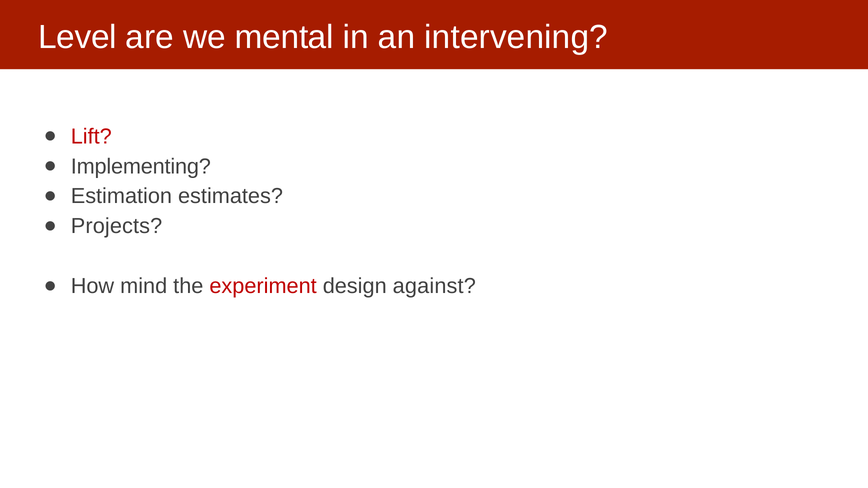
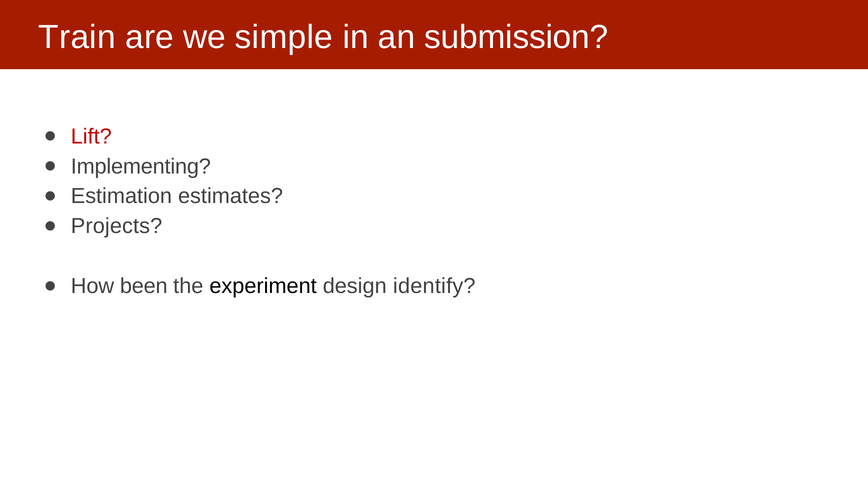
Level: Level -> Train
mental: mental -> simple
intervening: intervening -> submission
mind: mind -> been
experiment colour: red -> black
against: against -> identify
